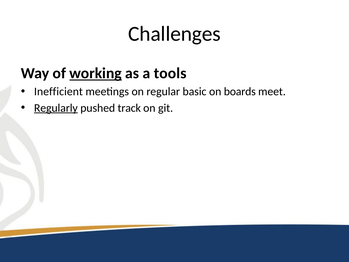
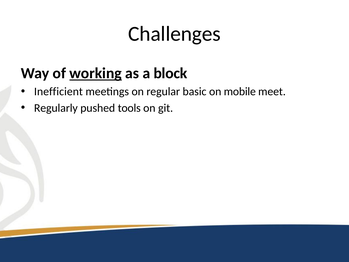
tools: tools -> block
boards: boards -> mobile
Regularly underline: present -> none
track: track -> tools
